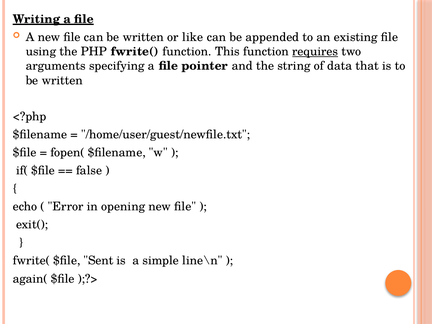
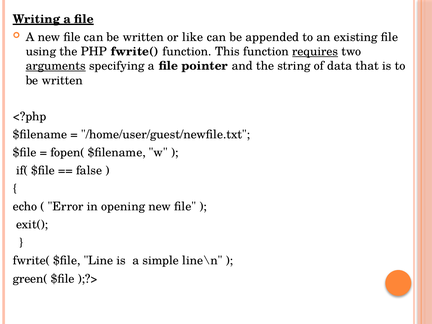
arguments underline: none -> present
Sent: Sent -> Line
again(: again( -> green(
